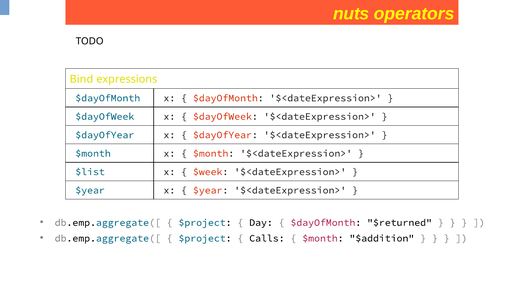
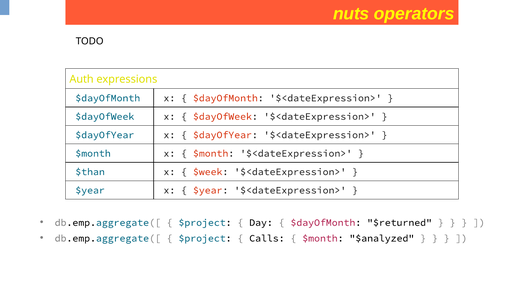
Bind: Bind -> Auth
$list: $list -> $than
$addition: $addition -> $analyzed
